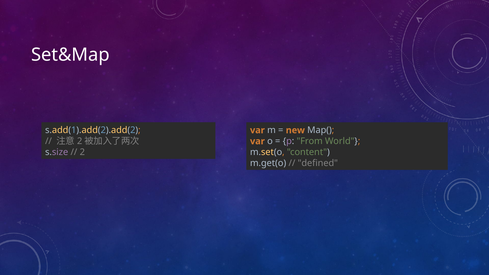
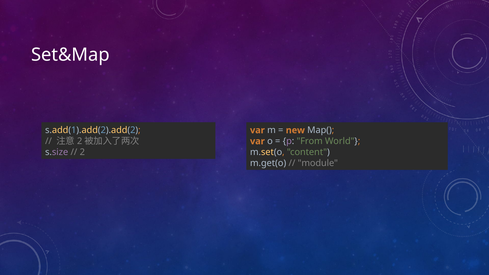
defined: defined -> module
